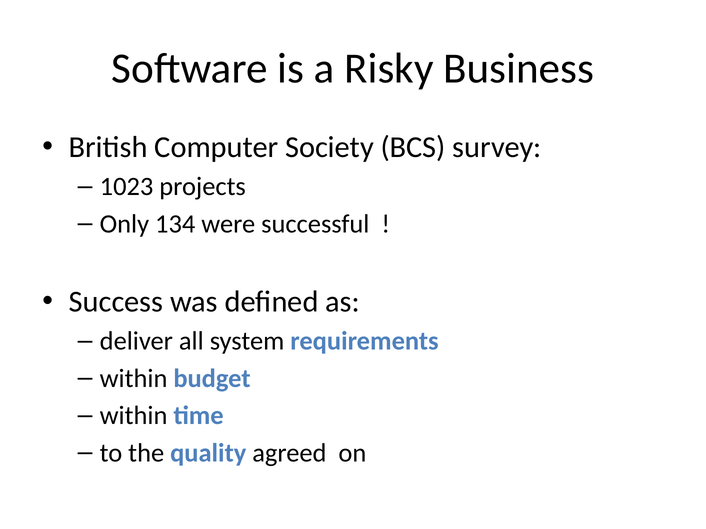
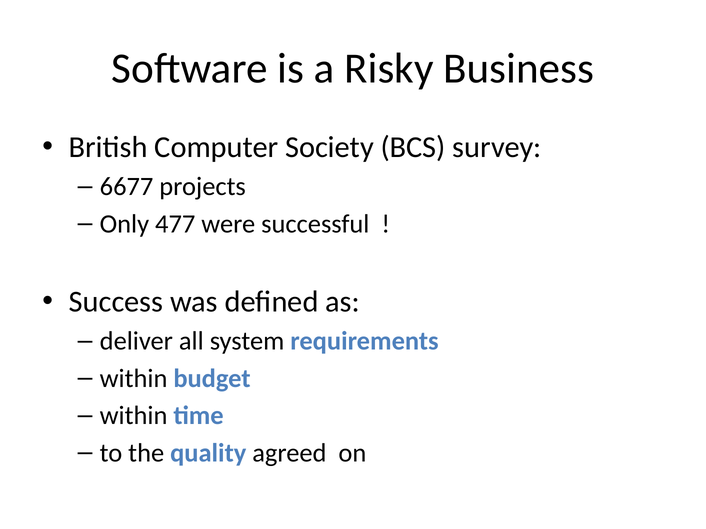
1023: 1023 -> 6677
134: 134 -> 477
